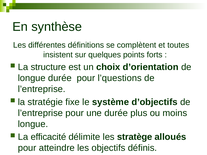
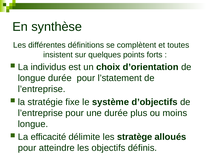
structure: structure -> individus
l’questions: l’questions -> l’statement
